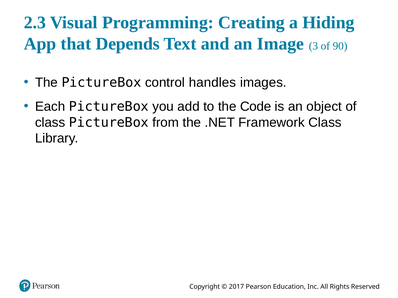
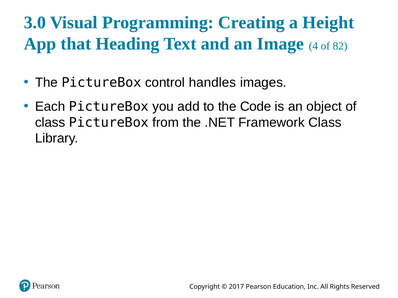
2.3: 2.3 -> 3.0
Hiding: Hiding -> Height
Depends: Depends -> Heading
3: 3 -> 4
90: 90 -> 82
